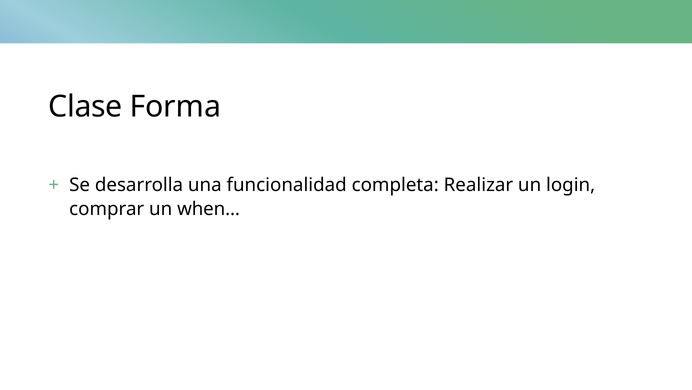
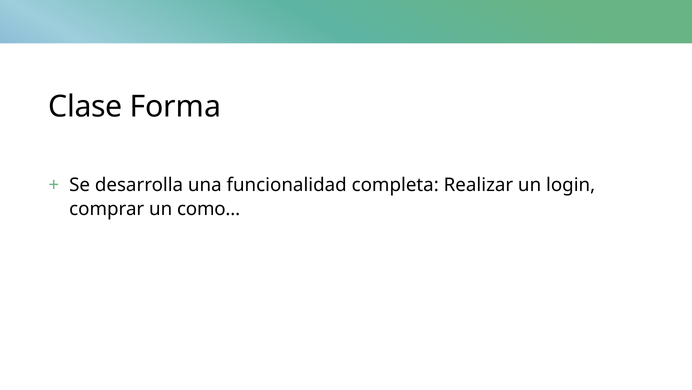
when: when -> como
